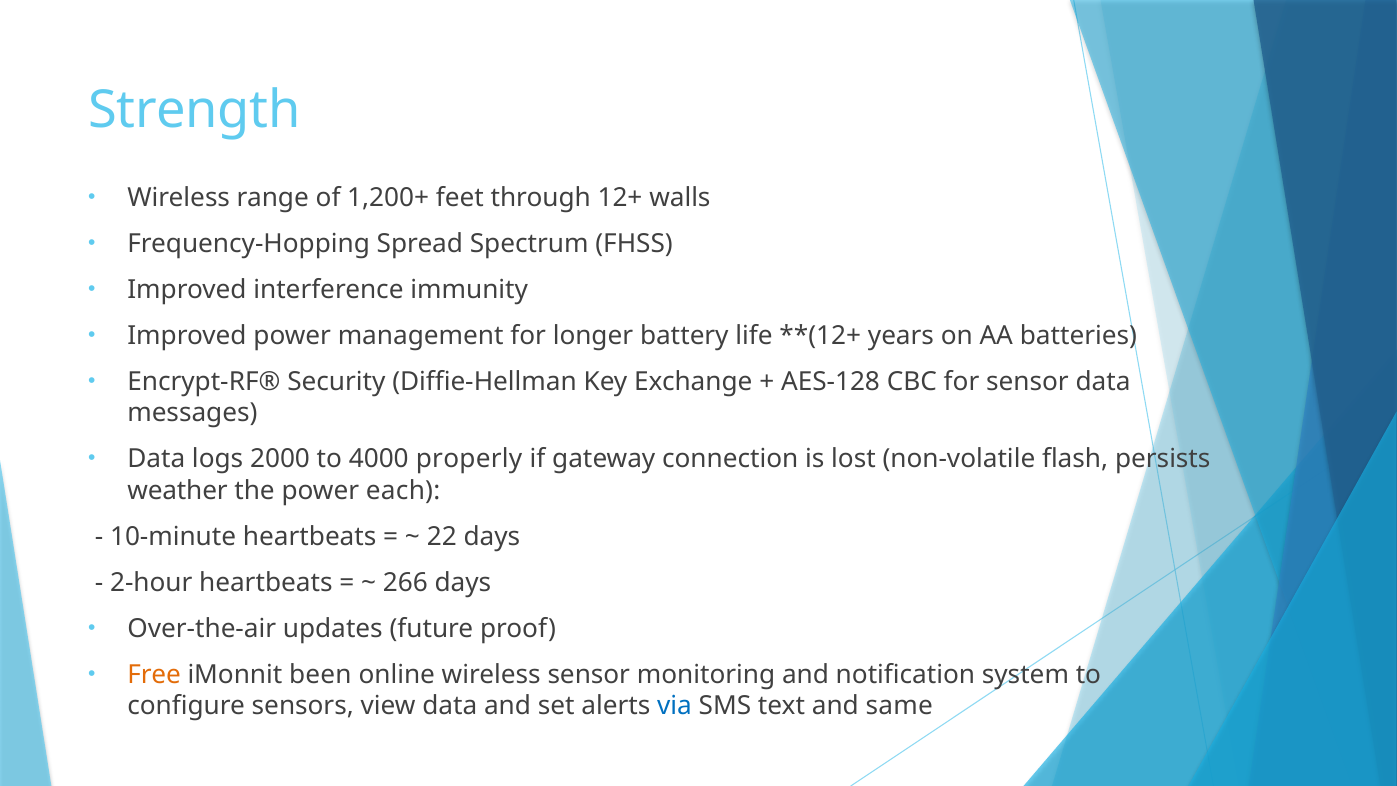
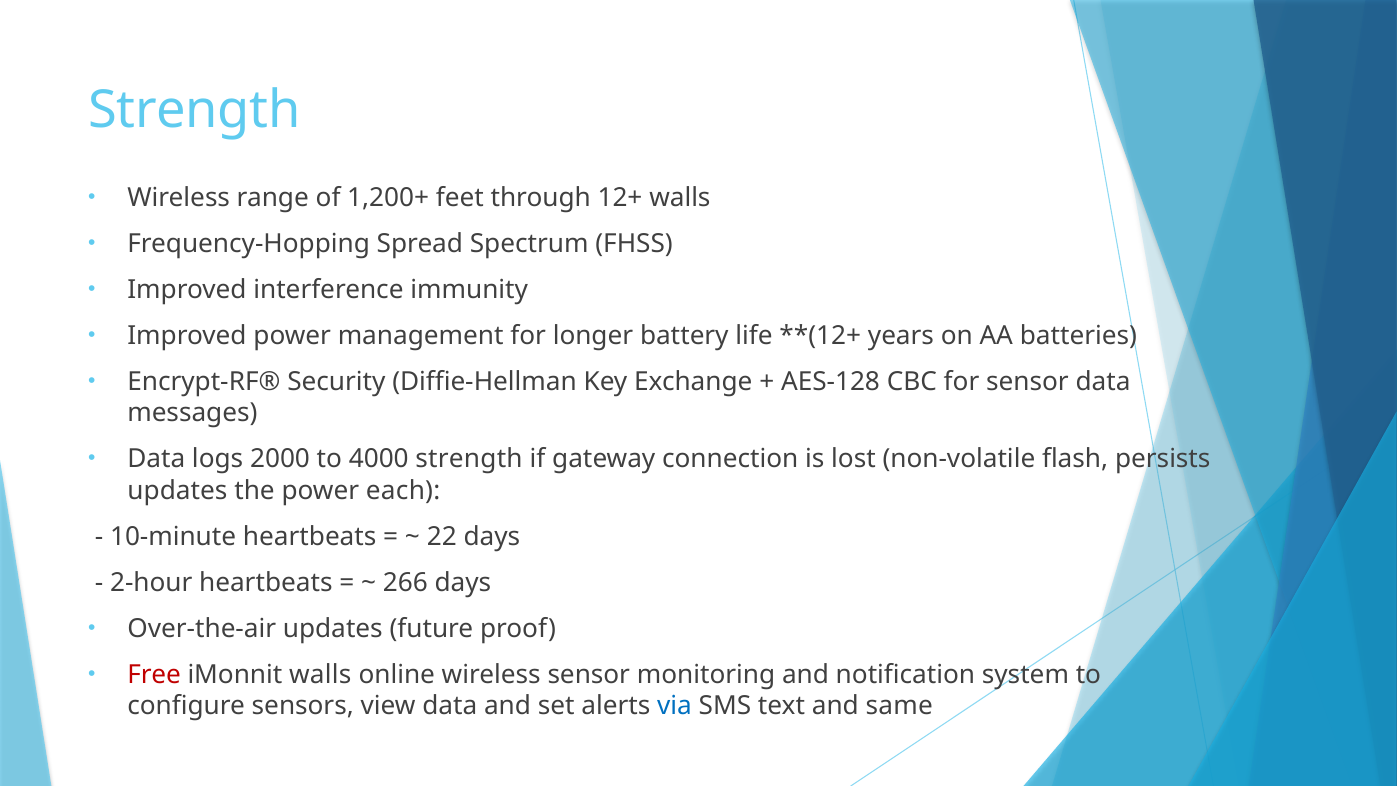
4000 properly: properly -> strength
weather at (178, 491): weather -> updates
Free colour: orange -> red
iMonnit been: been -> walls
